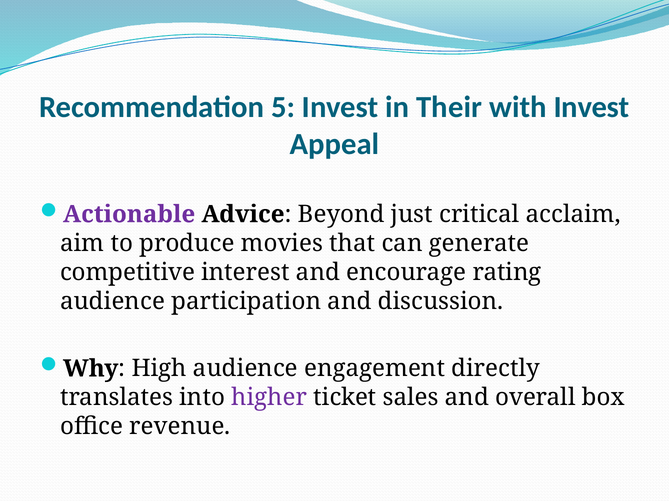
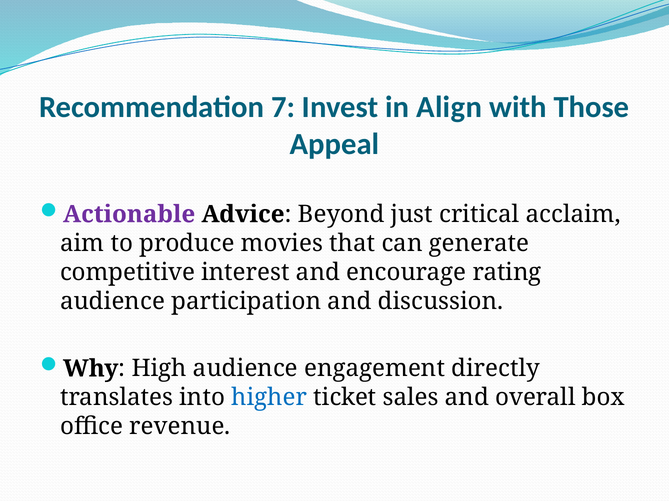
5: 5 -> 7
Their: Their -> Align
with Invest: Invest -> Those
higher colour: purple -> blue
